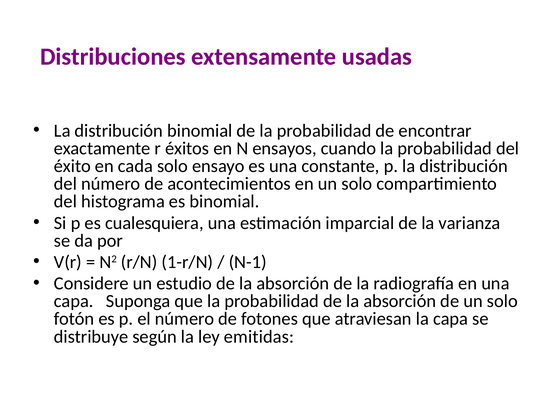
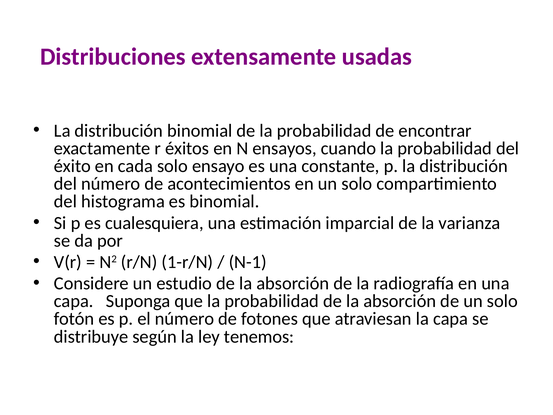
emitidas: emitidas -> tenemos
